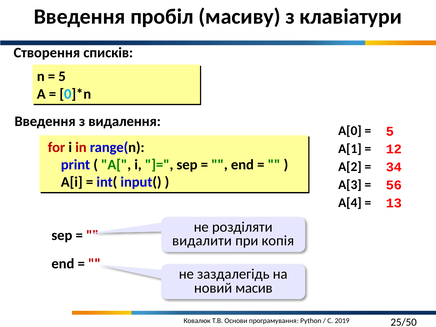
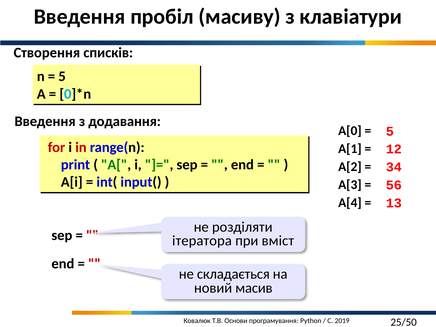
видалення: видалення -> додавання
видалити: видалити -> ітератора
копія: копія -> вміст
заздалегідь: заздалегідь -> складається
